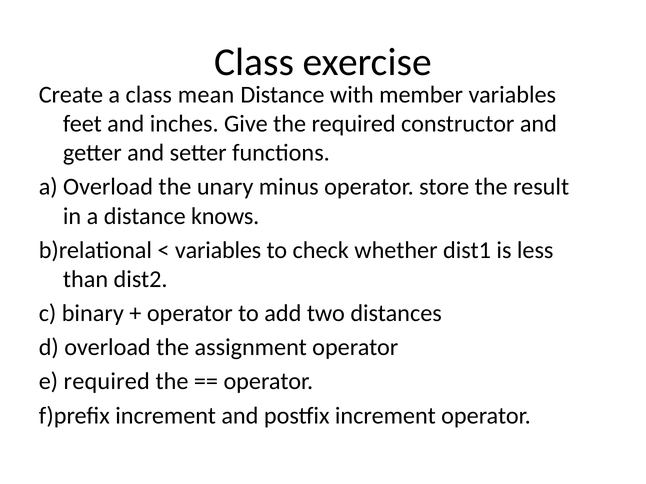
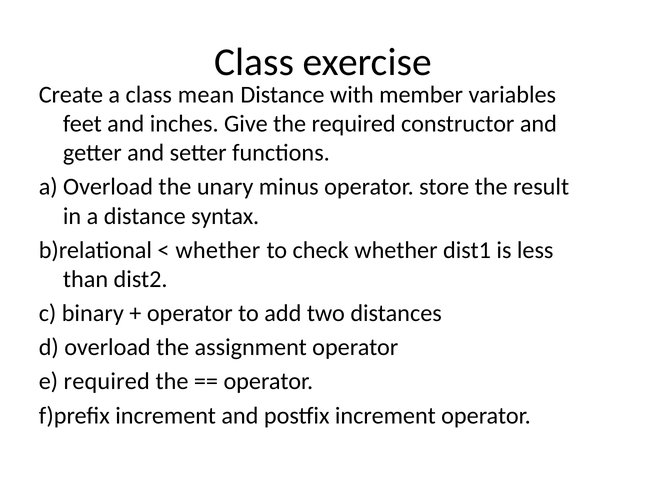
knows: knows -> syntax
variables at (218, 250): variables -> whether
